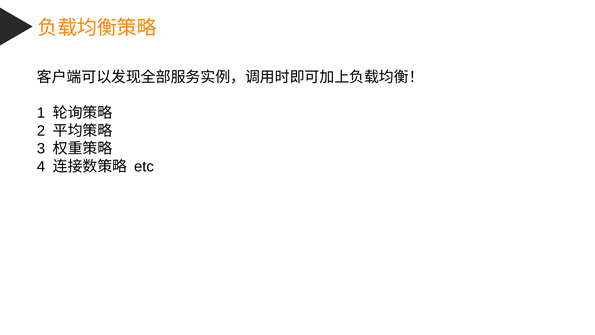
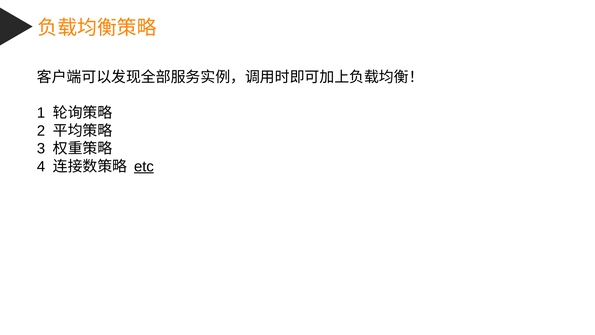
etc underline: none -> present
